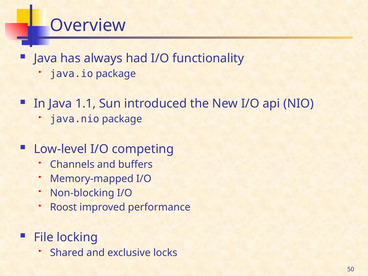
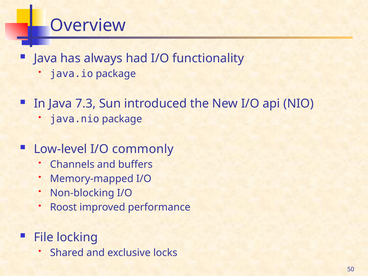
1.1: 1.1 -> 7.3
competing: competing -> commonly
